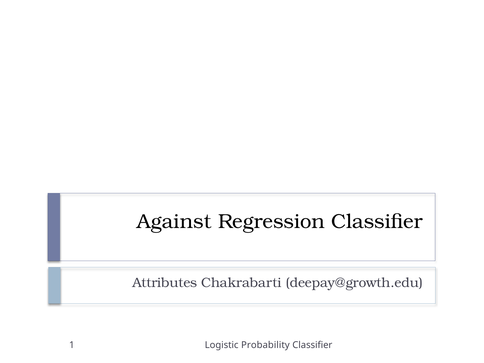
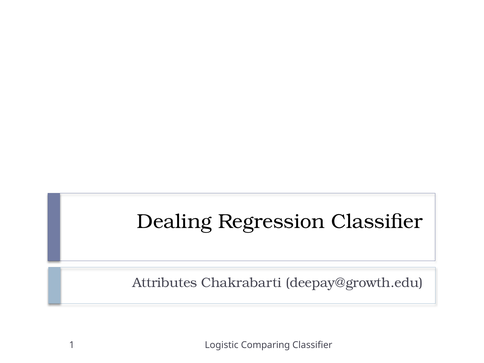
Against: Against -> Dealing
Probability: Probability -> Comparing
